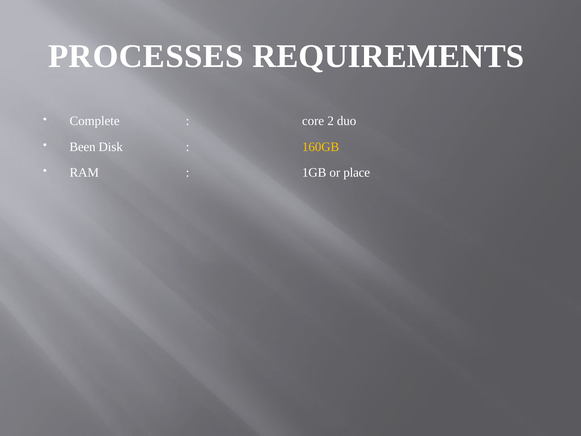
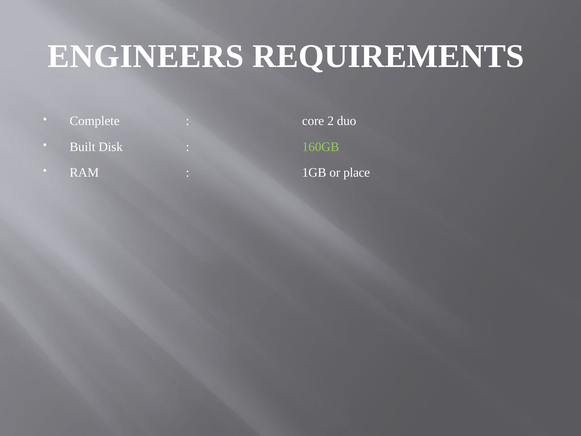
PROCESSES: PROCESSES -> ENGINEERS
Been: Been -> Built
160GB colour: yellow -> light green
